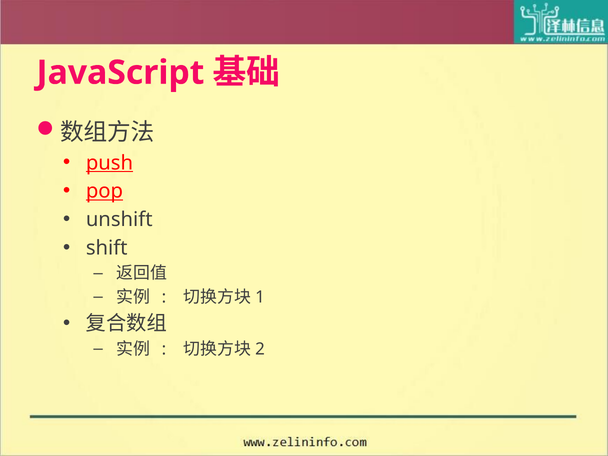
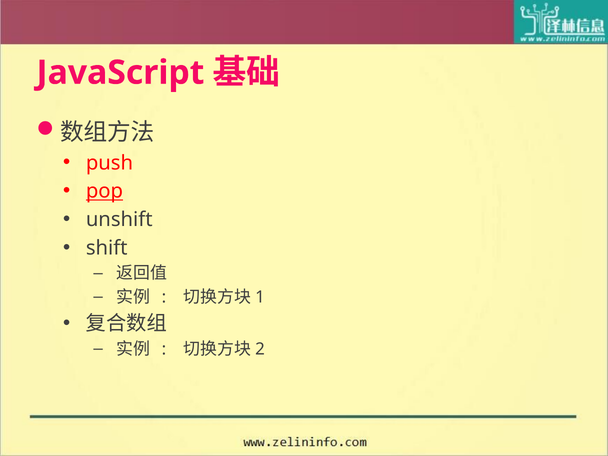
push underline: present -> none
